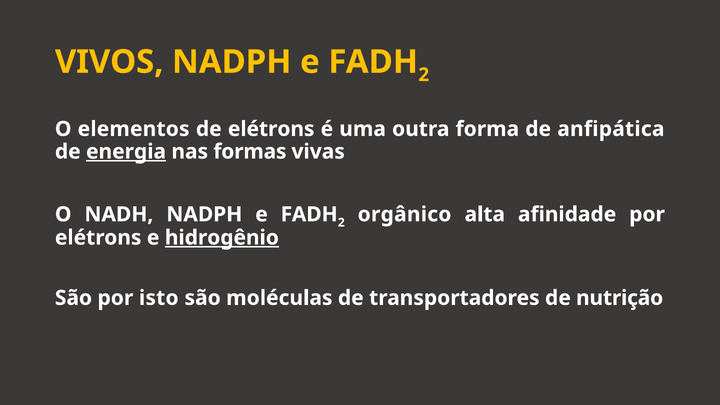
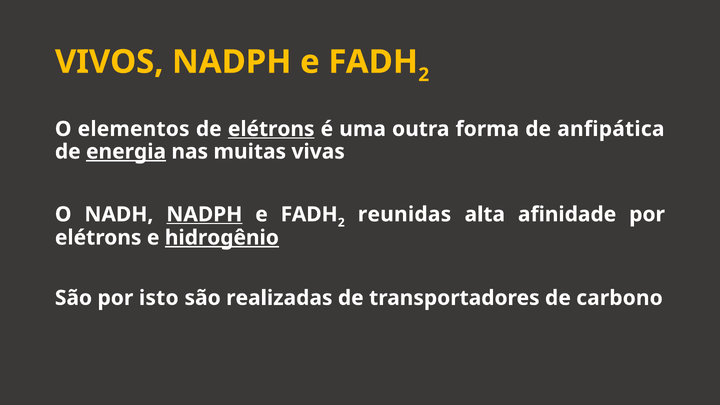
elétrons at (271, 129) underline: none -> present
formas: formas -> muitas
NADPH at (204, 214) underline: none -> present
orgânico: orgânico -> reunidas
moléculas: moléculas -> realizadas
nutrição: nutrição -> carbono
